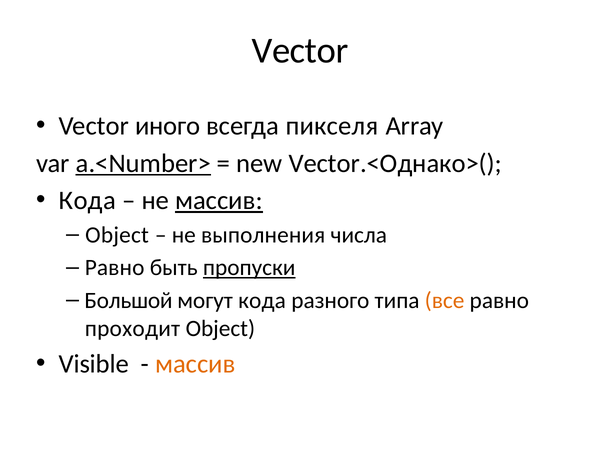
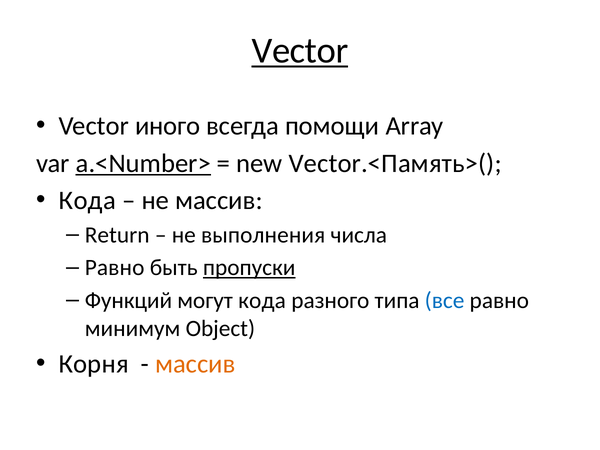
Vector at (300, 51) underline: none -> present
пикселя: пикселя -> помощи
Vector.<Однако>(: Vector.<Однако>( -> Vector.<Память>(
массив at (219, 201) underline: present -> none
Object at (117, 235): Object -> Return
Большой: Большой -> Функций
все colour: orange -> blue
проходит: проходит -> минимум
Visible: Visible -> Корня
